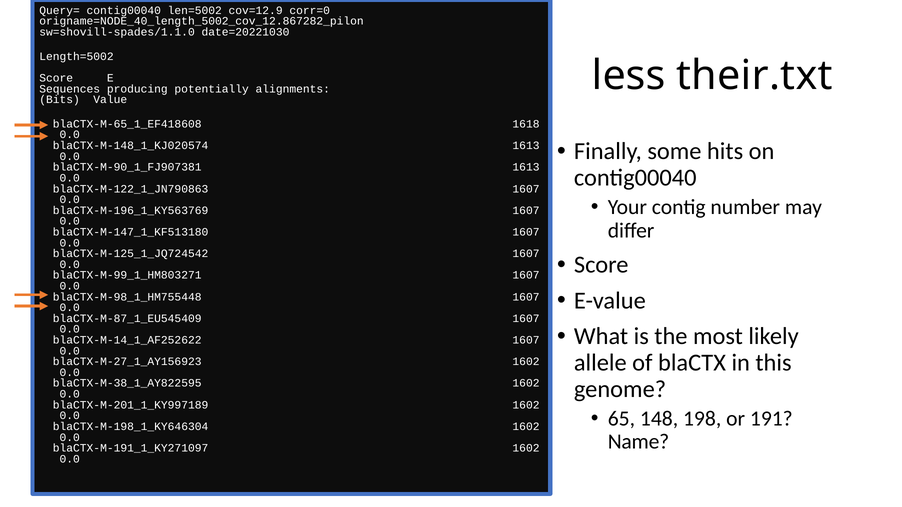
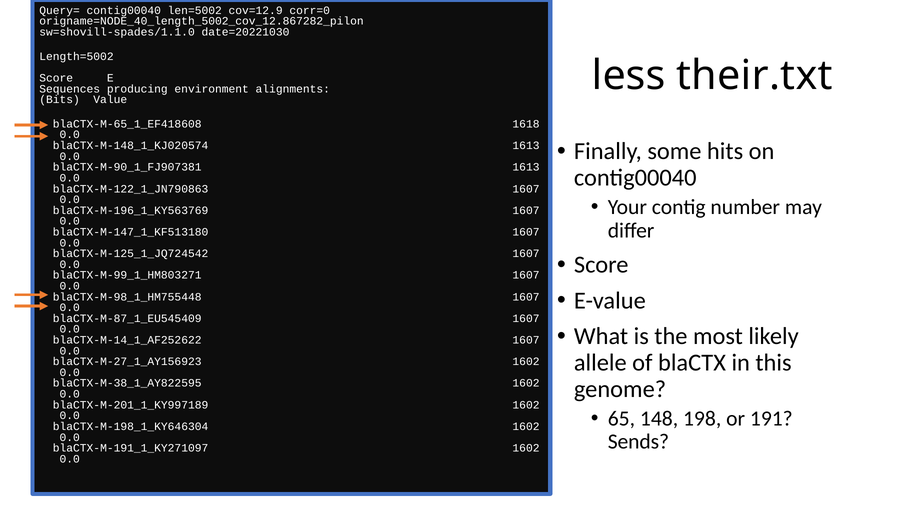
potentially: potentially -> environment
Name: Name -> Sends
